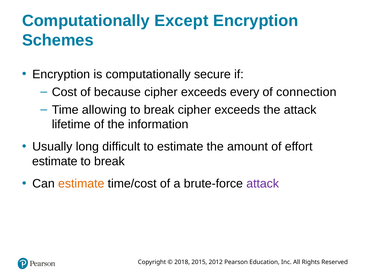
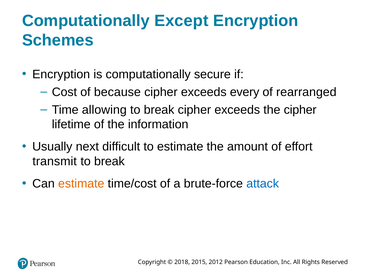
connection: connection -> rearranged
the attack: attack -> cipher
long: long -> next
estimate at (55, 162): estimate -> transmit
attack at (263, 184) colour: purple -> blue
